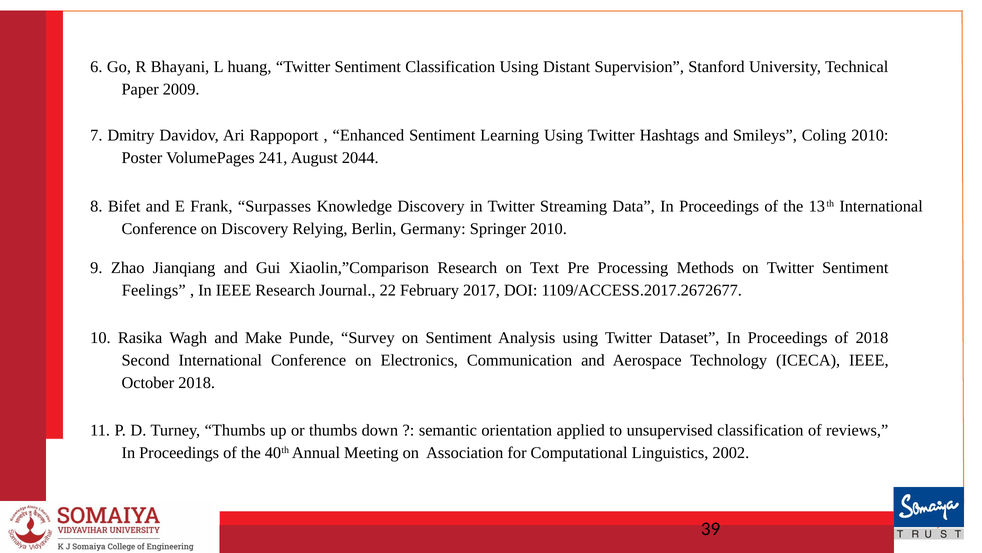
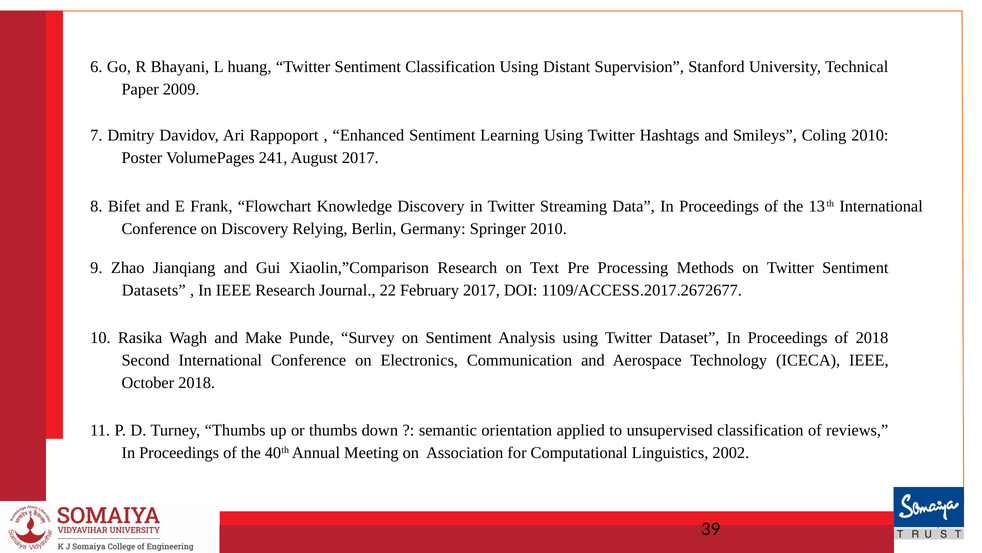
August 2044: 2044 -> 2017
Surpasses: Surpasses -> Flowchart
Feelings: Feelings -> Datasets
